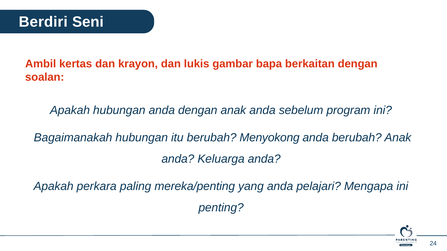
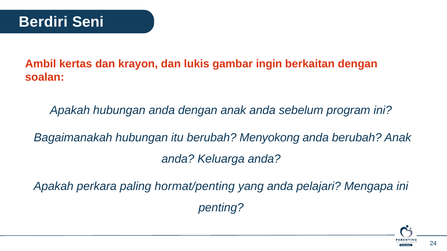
bapa: bapa -> ingin
mereka/penting: mereka/penting -> hormat/penting
